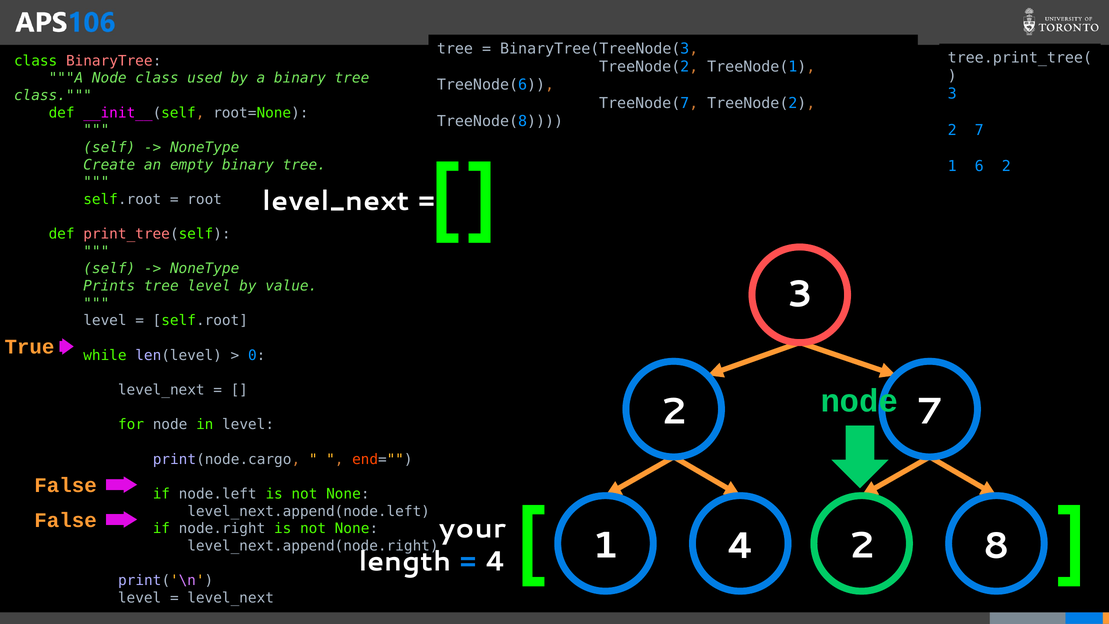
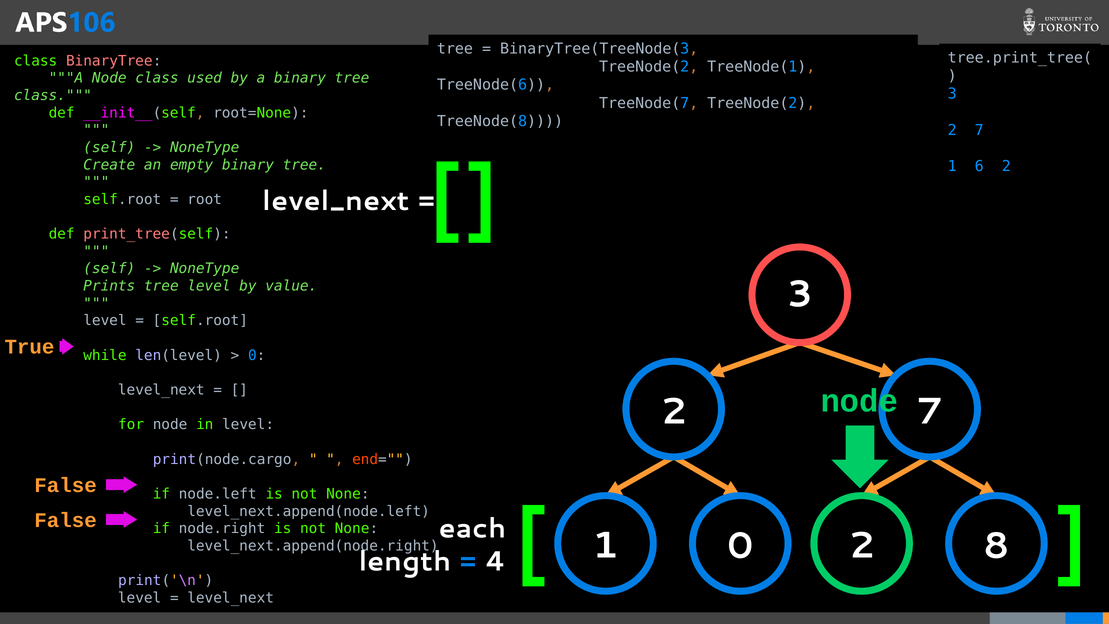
your: your -> each
1 4: 4 -> 0
